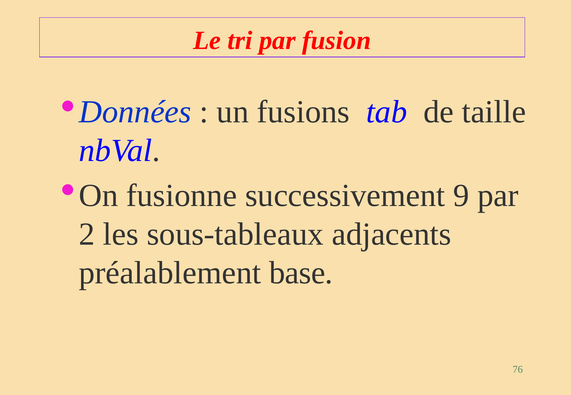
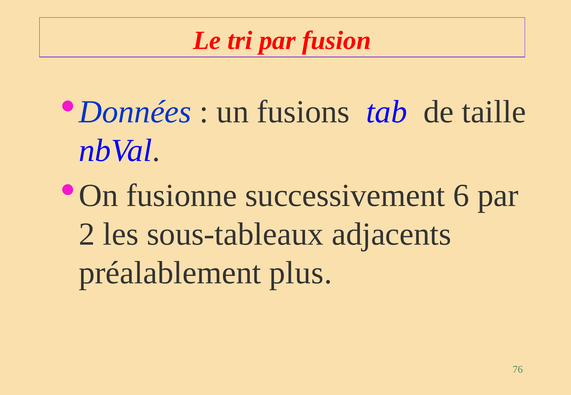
9: 9 -> 6
base: base -> plus
